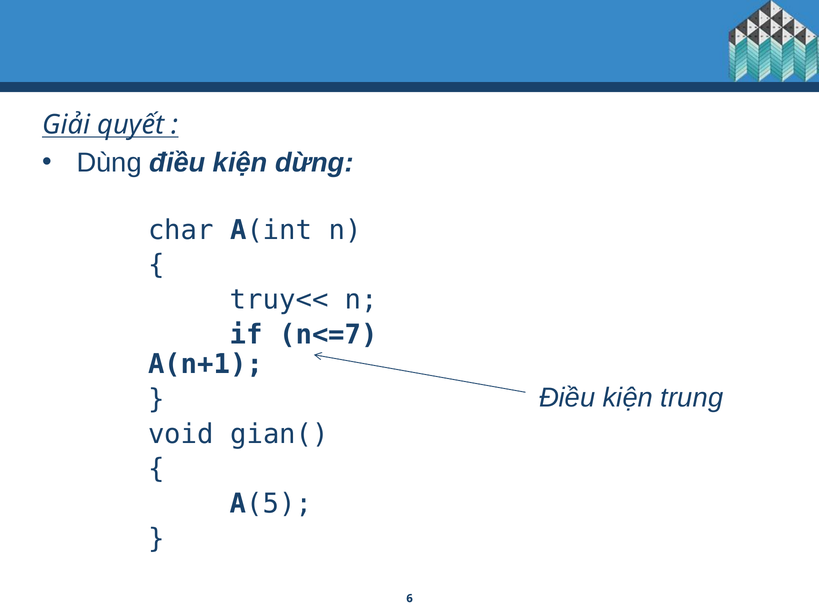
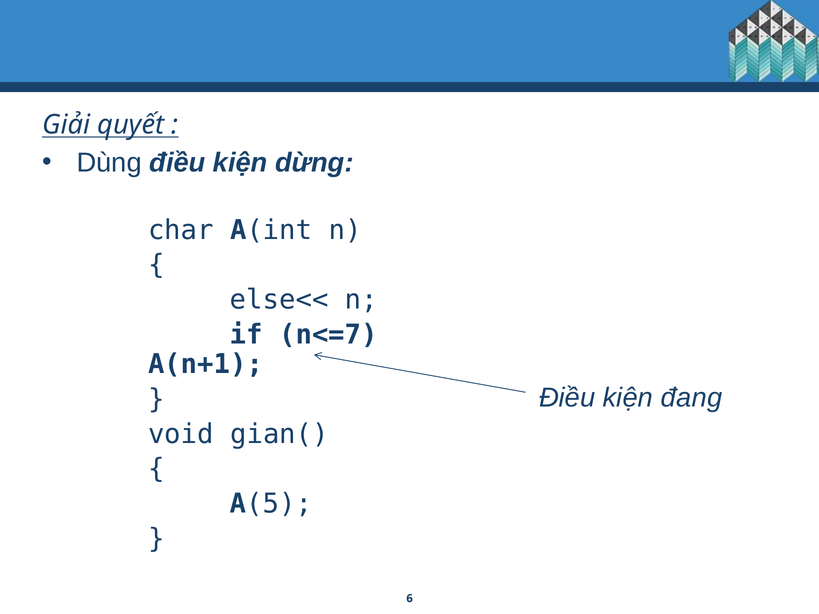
truy<<: truy<< -> else<<
trung: trung -> đang
